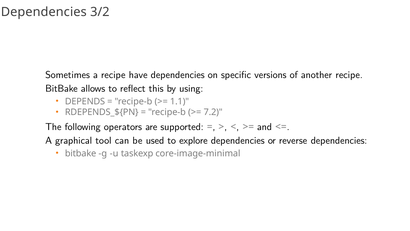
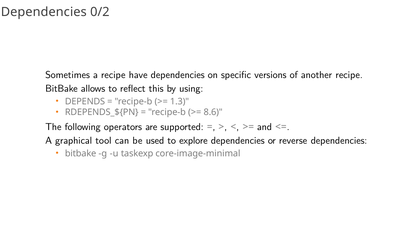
3/2: 3/2 -> 0/2
1.1: 1.1 -> 1.3
7.2: 7.2 -> 8.6
